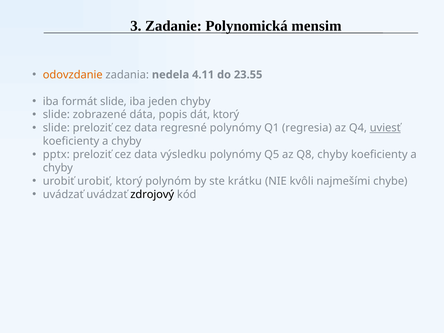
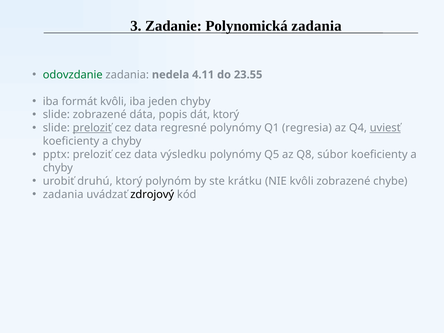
Polynomická mensim: mensim -> zadania
odovzdanie colour: orange -> green
formát slide: slide -> kvôli
preloziť at (92, 128) underline: none -> present
Q8 chyby: chyby -> súbor
urobiť urobiť: urobiť -> druhú
kvôli najmešími: najmešími -> zobrazené
uvádzať at (63, 195): uvádzať -> zadania
